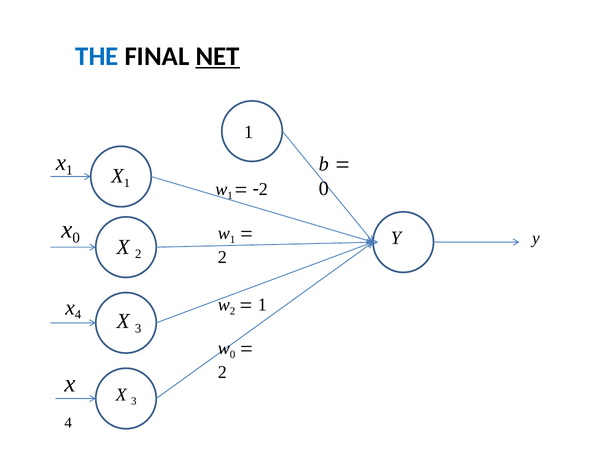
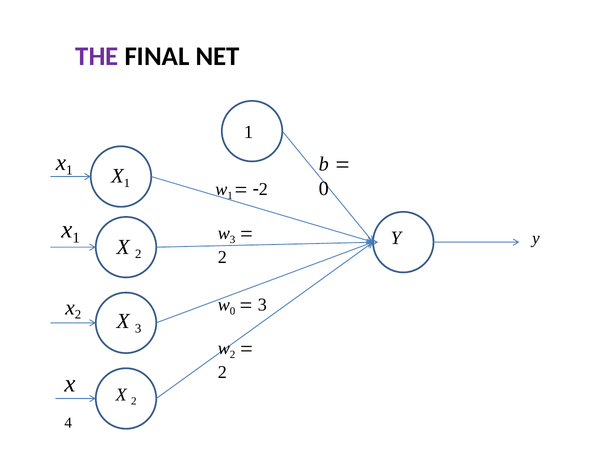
THE colour: blue -> purple
NET underline: present -> none
0 at (76, 238): 0 -> 1
1 at (233, 239): 1 -> 3
2 at (233, 311): 2 -> 0
1 at (262, 305): 1 -> 3
4 at (78, 315): 4 -> 2
0 at (233, 354): 0 -> 2
3 at (134, 401): 3 -> 2
